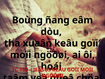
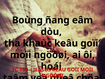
xuaân: xuaân -> khaùc
